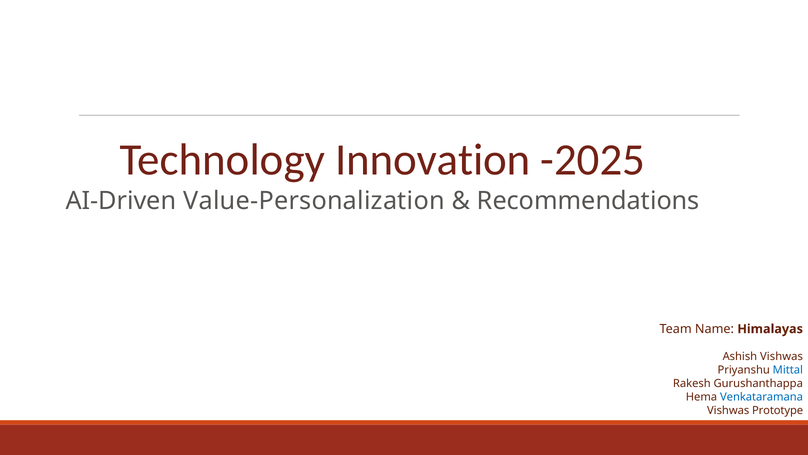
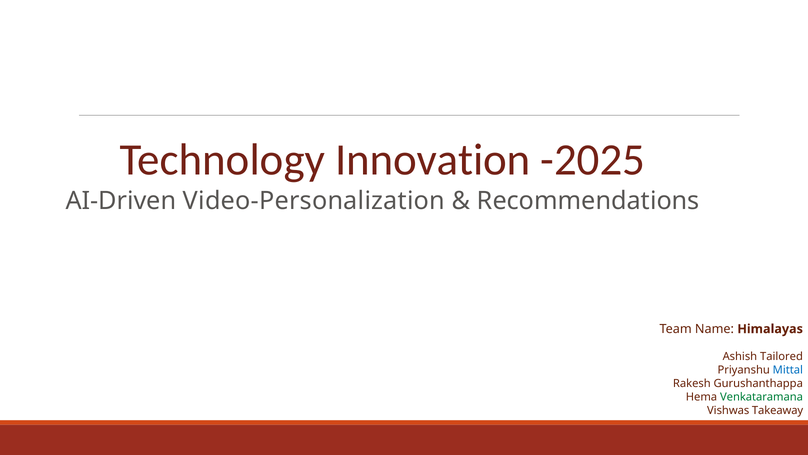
Value-Personalization: Value-Personalization -> Video-Personalization
Ashish Vishwas: Vishwas -> Tailored
Venkataramana colour: blue -> green
Prototype: Prototype -> Takeaway
